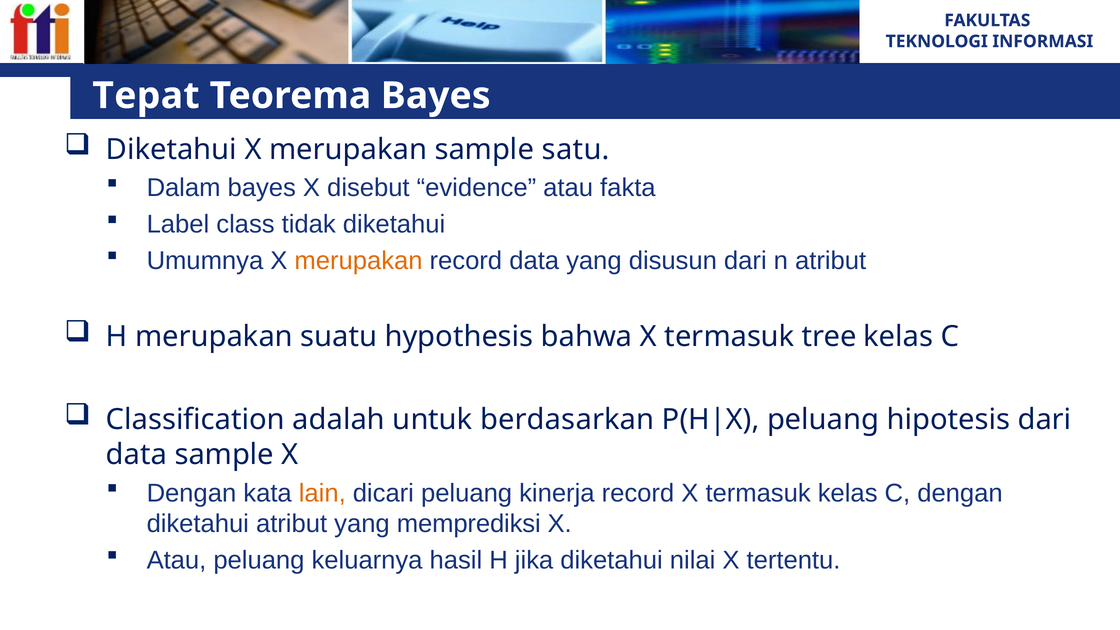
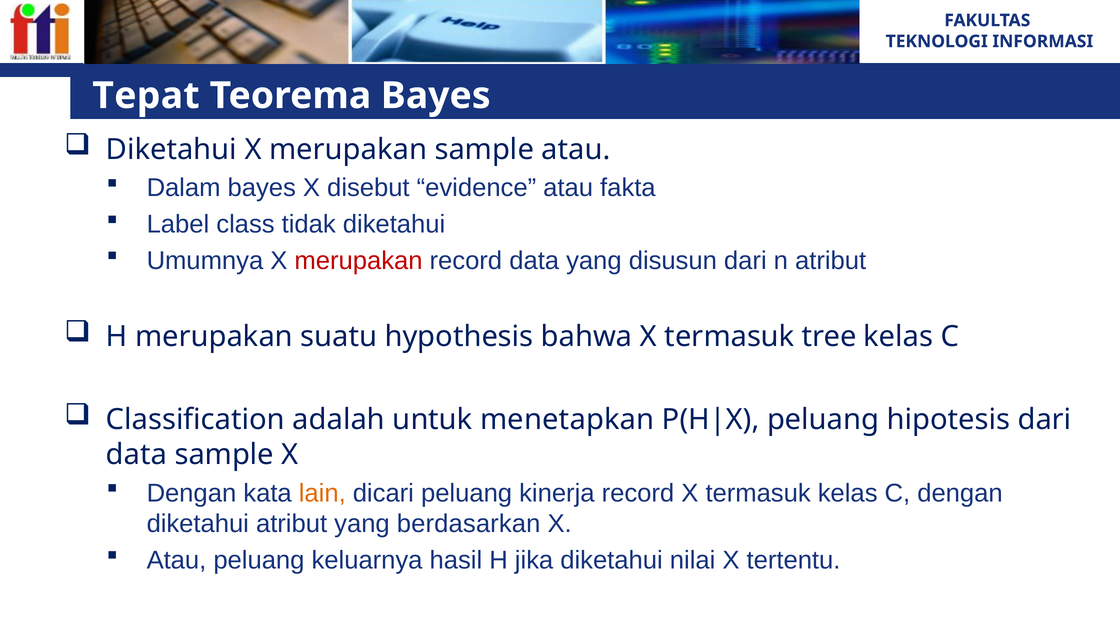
sample satu: satu -> atau
merupakan at (359, 261) colour: orange -> red
berdasarkan: berdasarkan -> menetapkan
memprediksi: memprediksi -> berdasarkan
